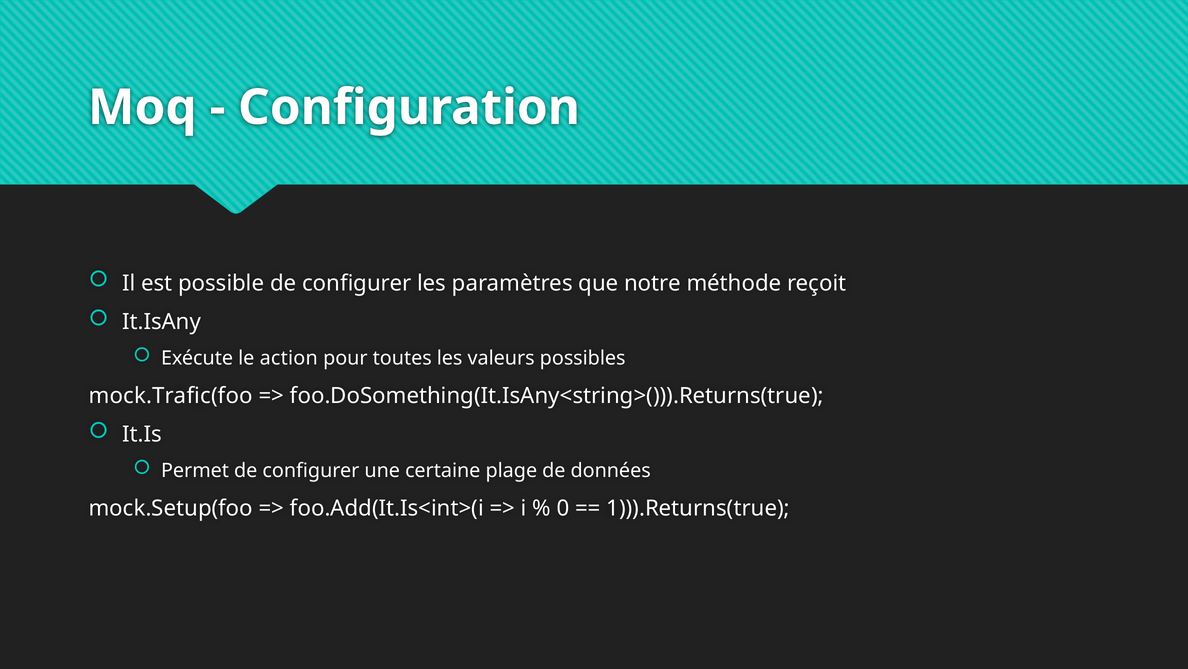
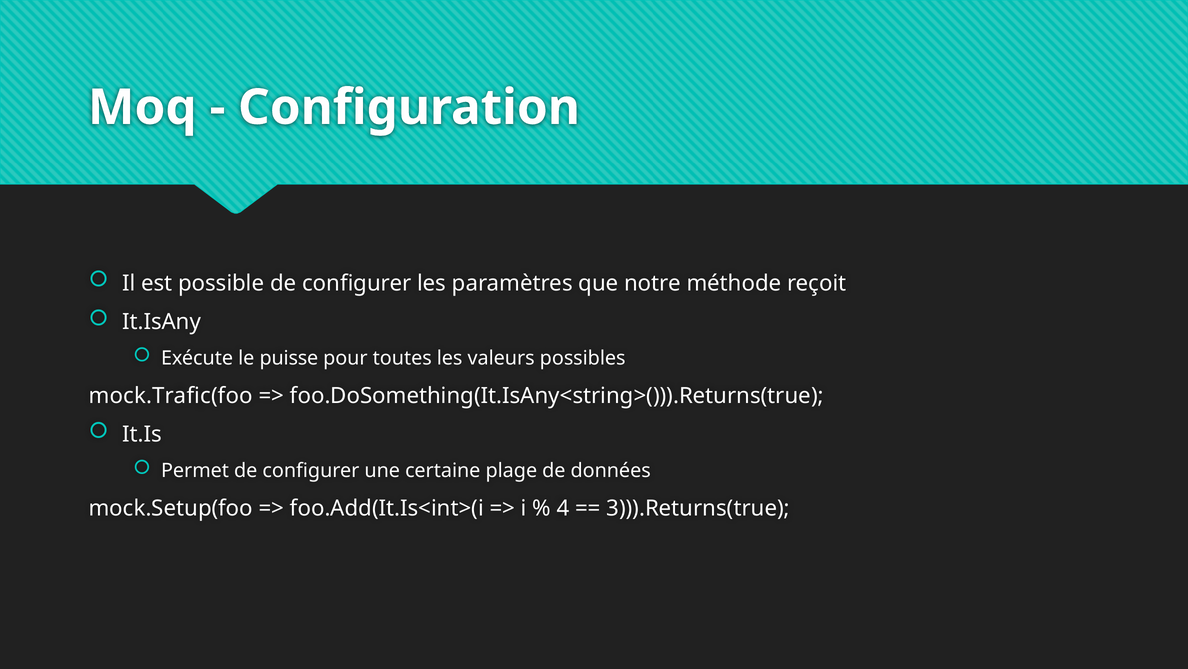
action: action -> puisse
0: 0 -> 4
1))).Returns(true: 1))).Returns(true -> 3))).Returns(true
